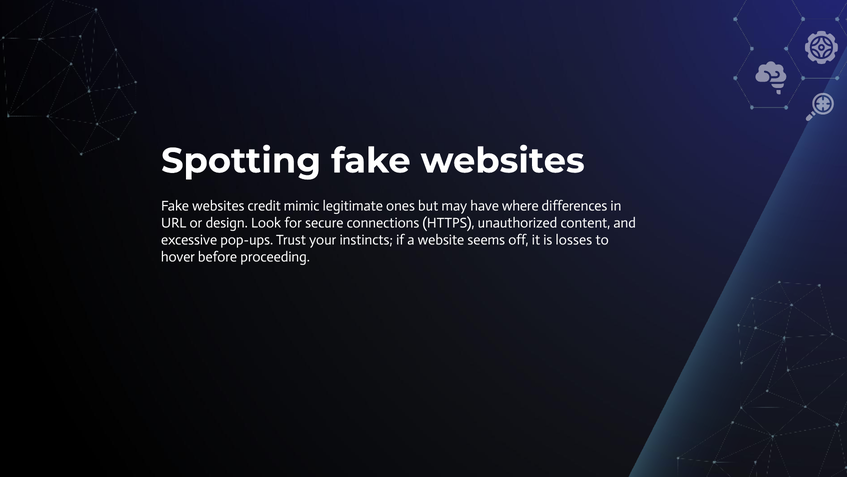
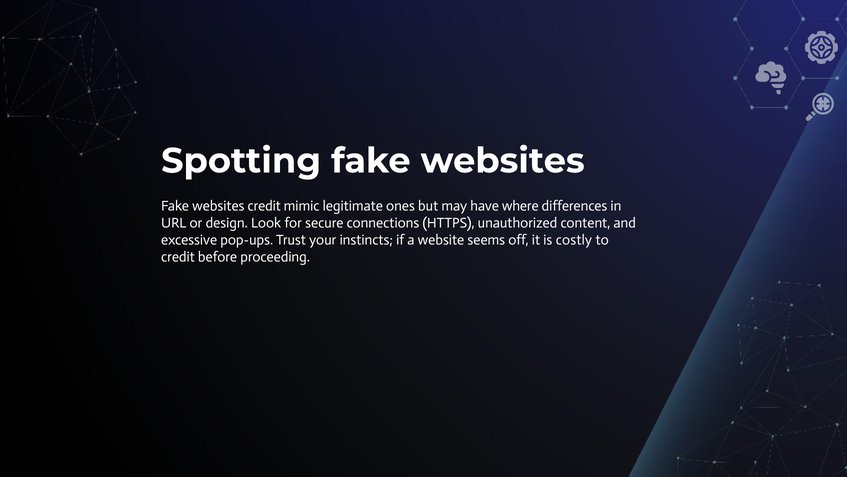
losses: losses -> costly
hover at (178, 257): hover -> credit
